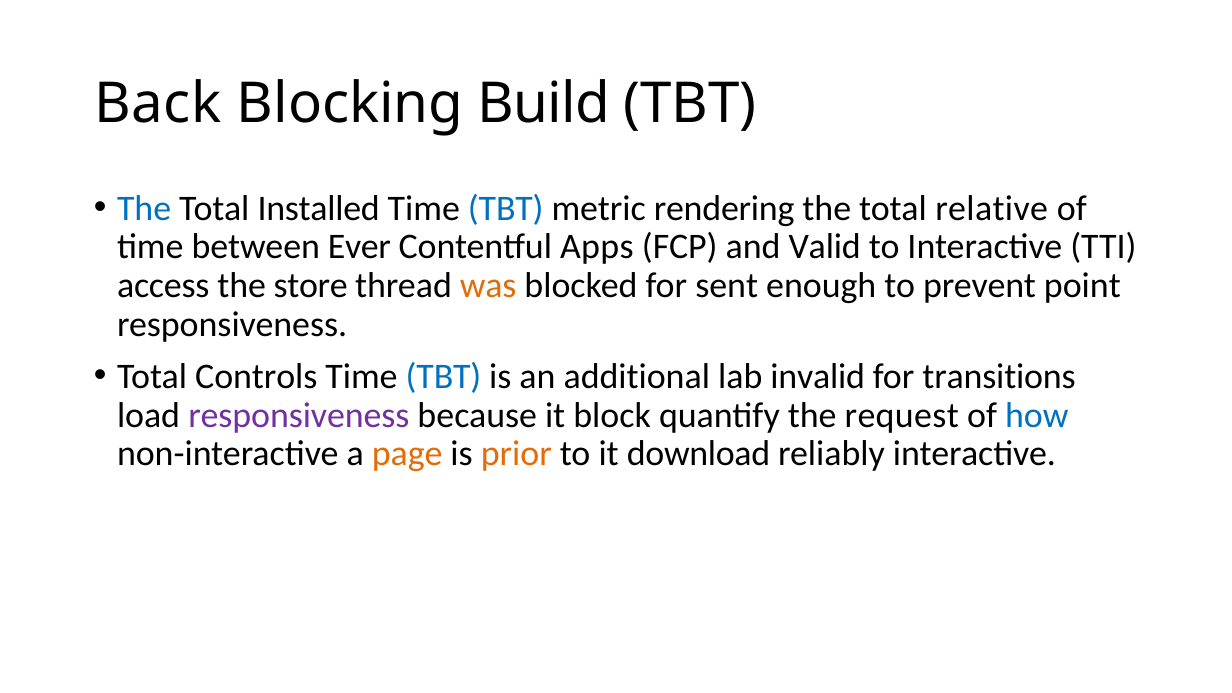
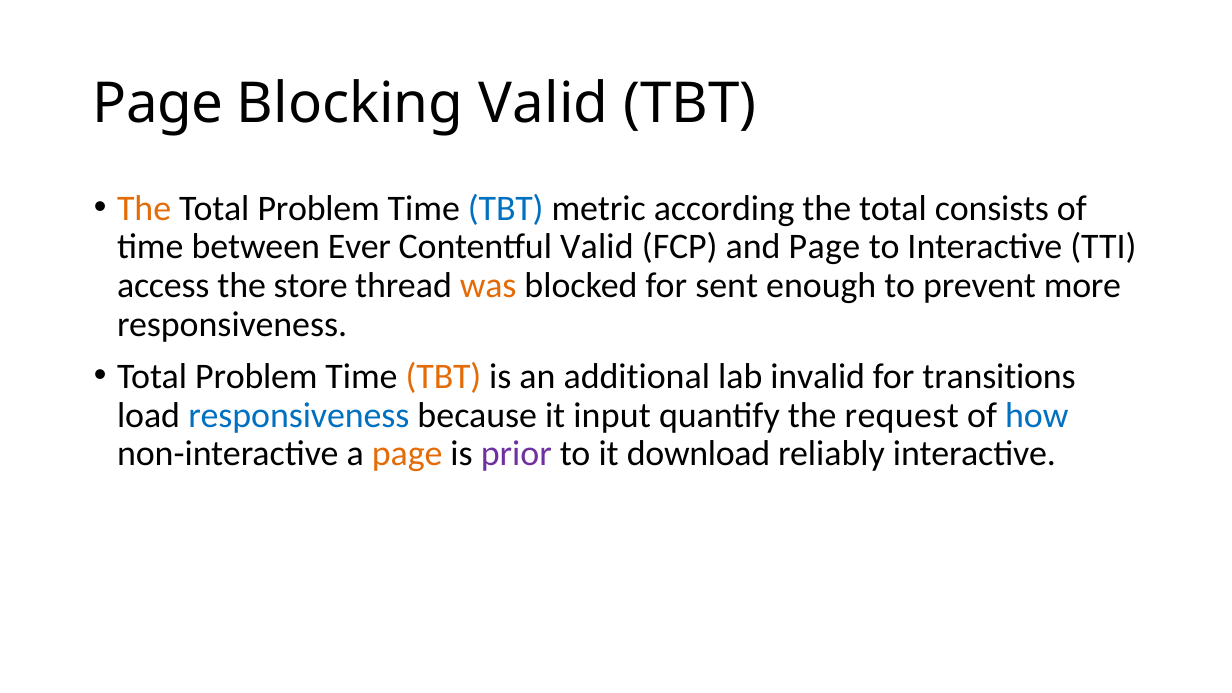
Back at (158, 103): Back -> Page
Blocking Build: Build -> Valid
The at (144, 208) colour: blue -> orange
Installed at (319, 208): Installed -> Problem
rendering: rendering -> according
relative: relative -> consists
Contentful Apps: Apps -> Valid
and Valid: Valid -> Page
point: point -> more
Controls at (256, 376): Controls -> Problem
TBT at (444, 376) colour: blue -> orange
responsiveness at (299, 415) colour: purple -> blue
block: block -> input
prior colour: orange -> purple
